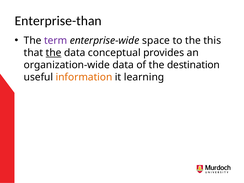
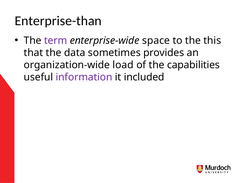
the at (54, 53) underline: present -> none
conceptual: conceptual -> sometimes
organization-wide data: data -> load
destination: destination -> capabilities
information colour: orange -> purple
learning: learning -> included
